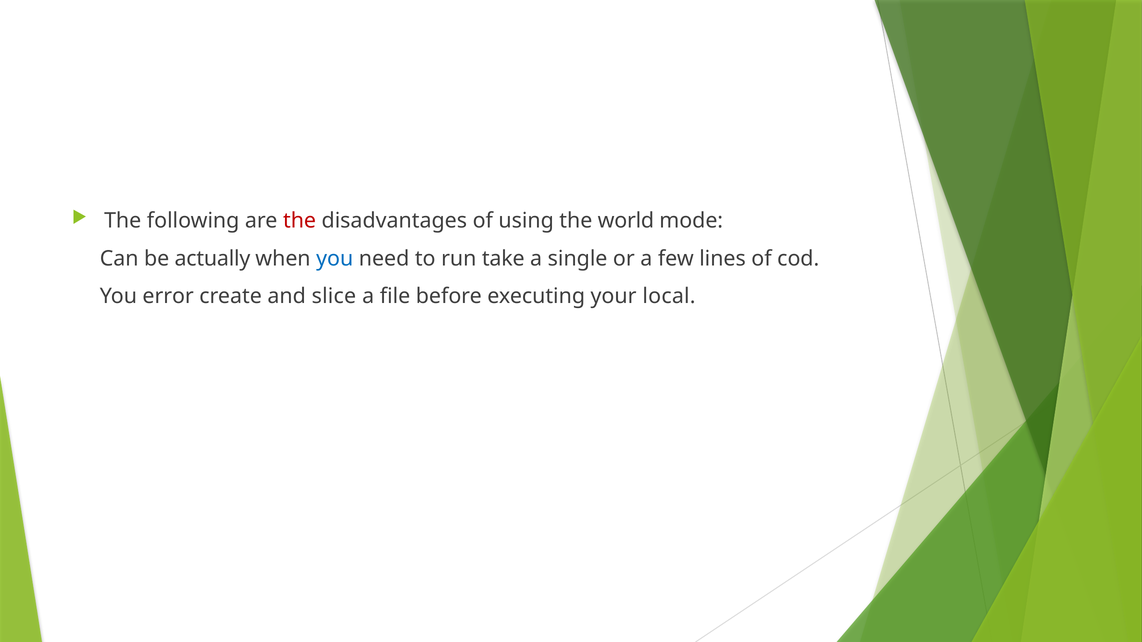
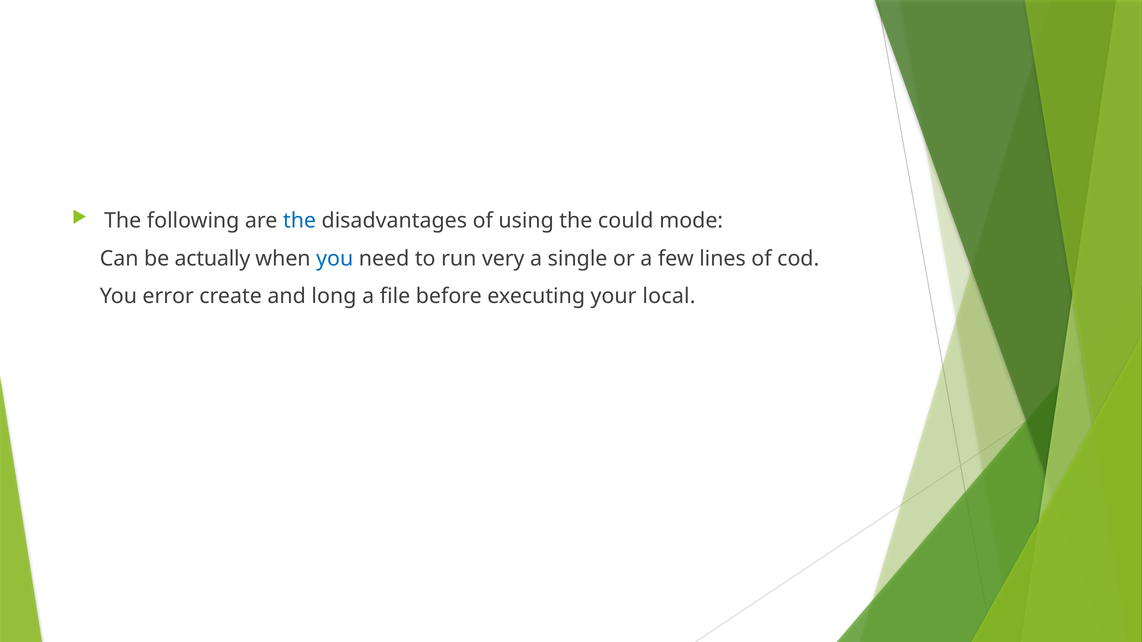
the at (300, 221) colour: red -> blue
world: world -> could
take: take -> very
slice: slice -> long
